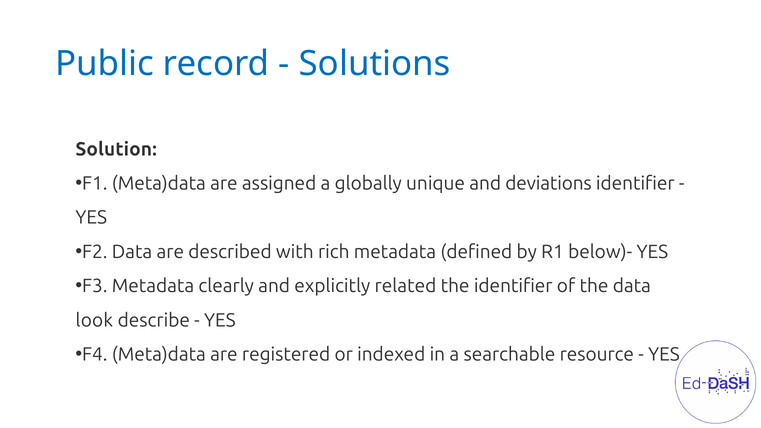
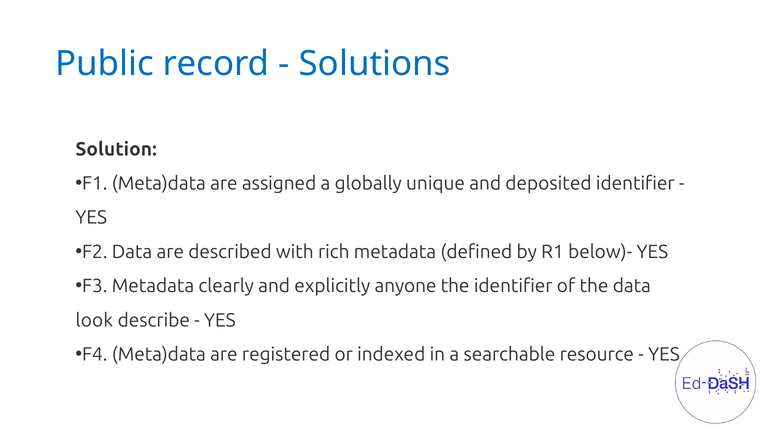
deviations: deviations -> deposited
related: related -> anyone
